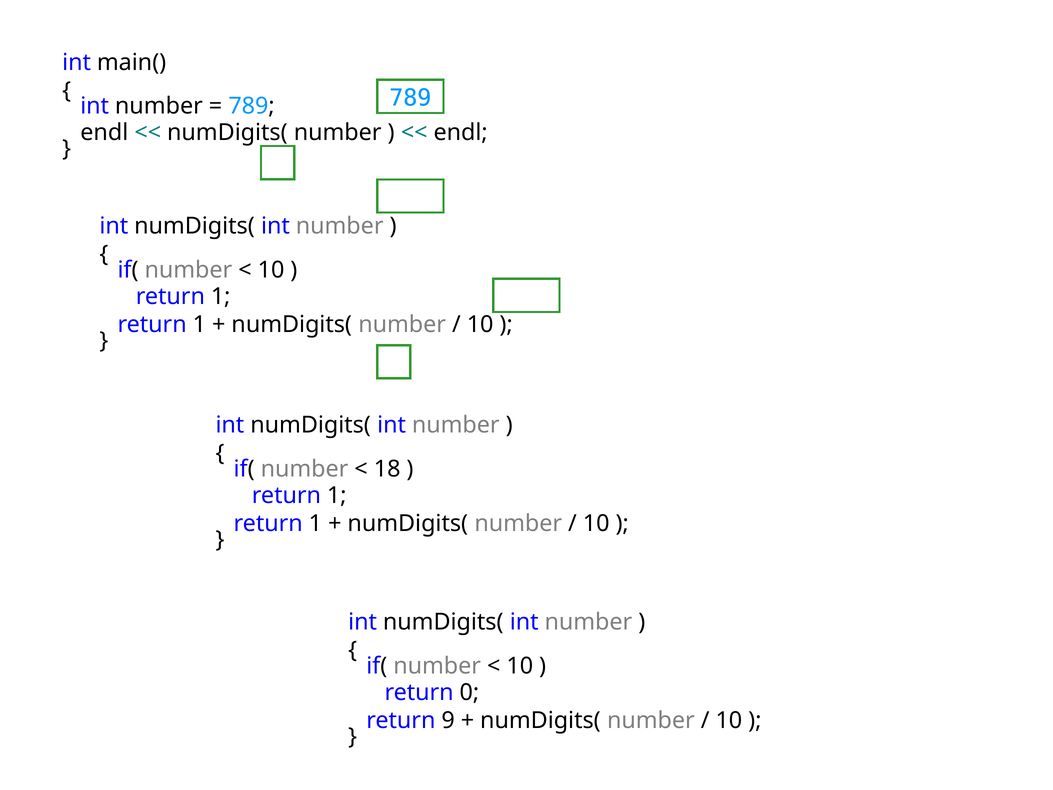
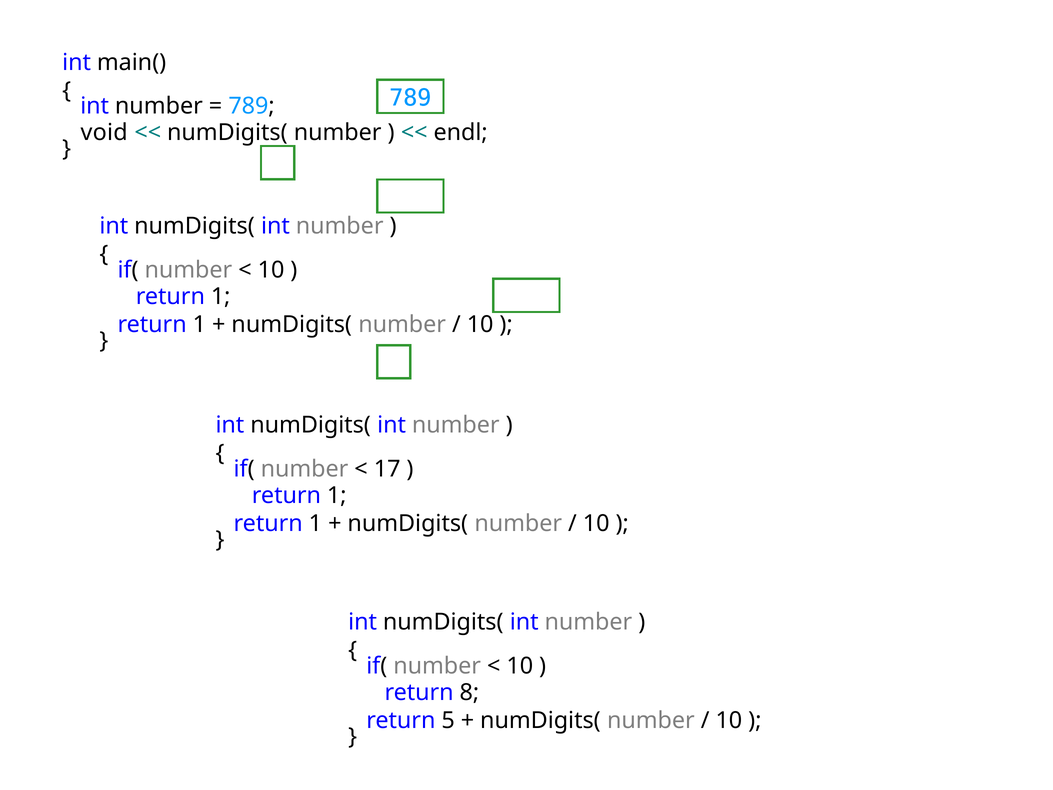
endl at (104, 132): endl -> void
18: 18 -> 17
0: 0 -> 8
9: 9 -> 5
